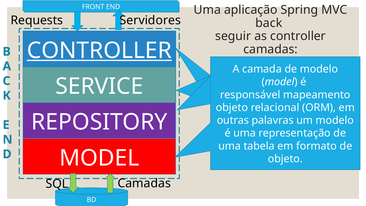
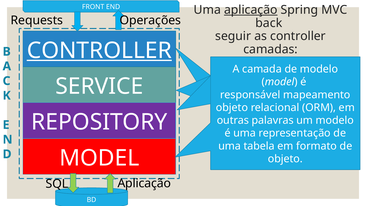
aplicação at (251, 10) underline: none -> present
Requests Servidores: Servidores -> Operações
SQL Camadas: Camadas -> Aplicação
